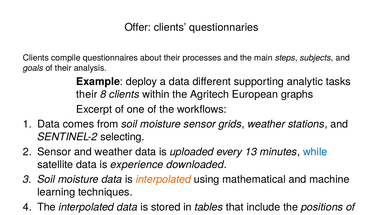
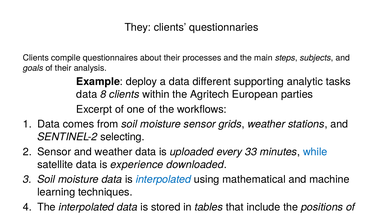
Offer: Offer -> They
their at (87, 95): their -> data
graphs: graphs -> parties
13: 13 -> 33
interpolated at (163, 180) colour: orange -> blue
